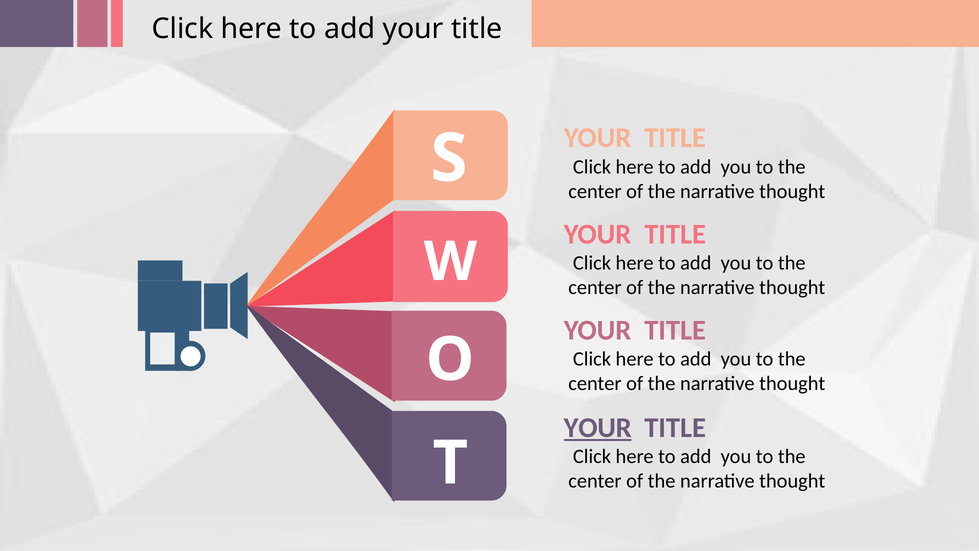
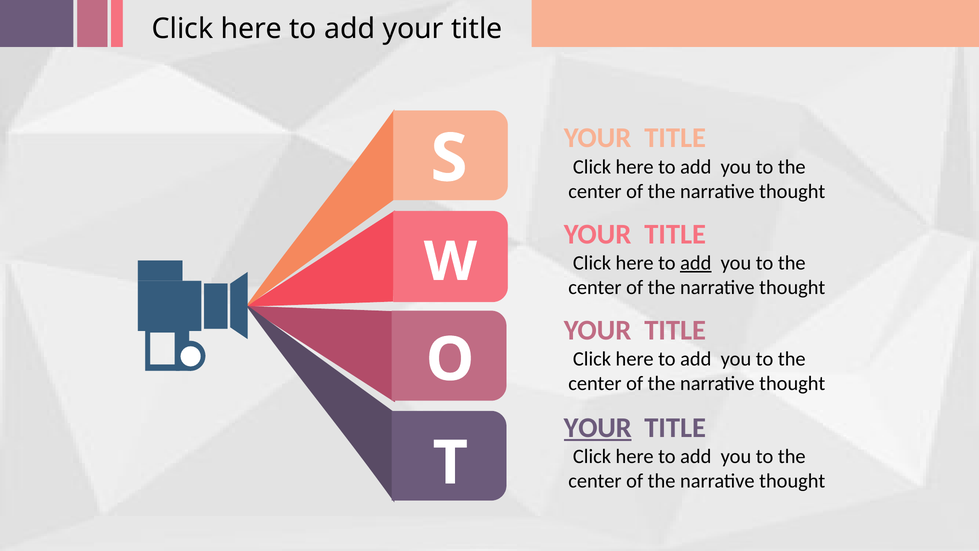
add at (696, 263) underline: none -> present
